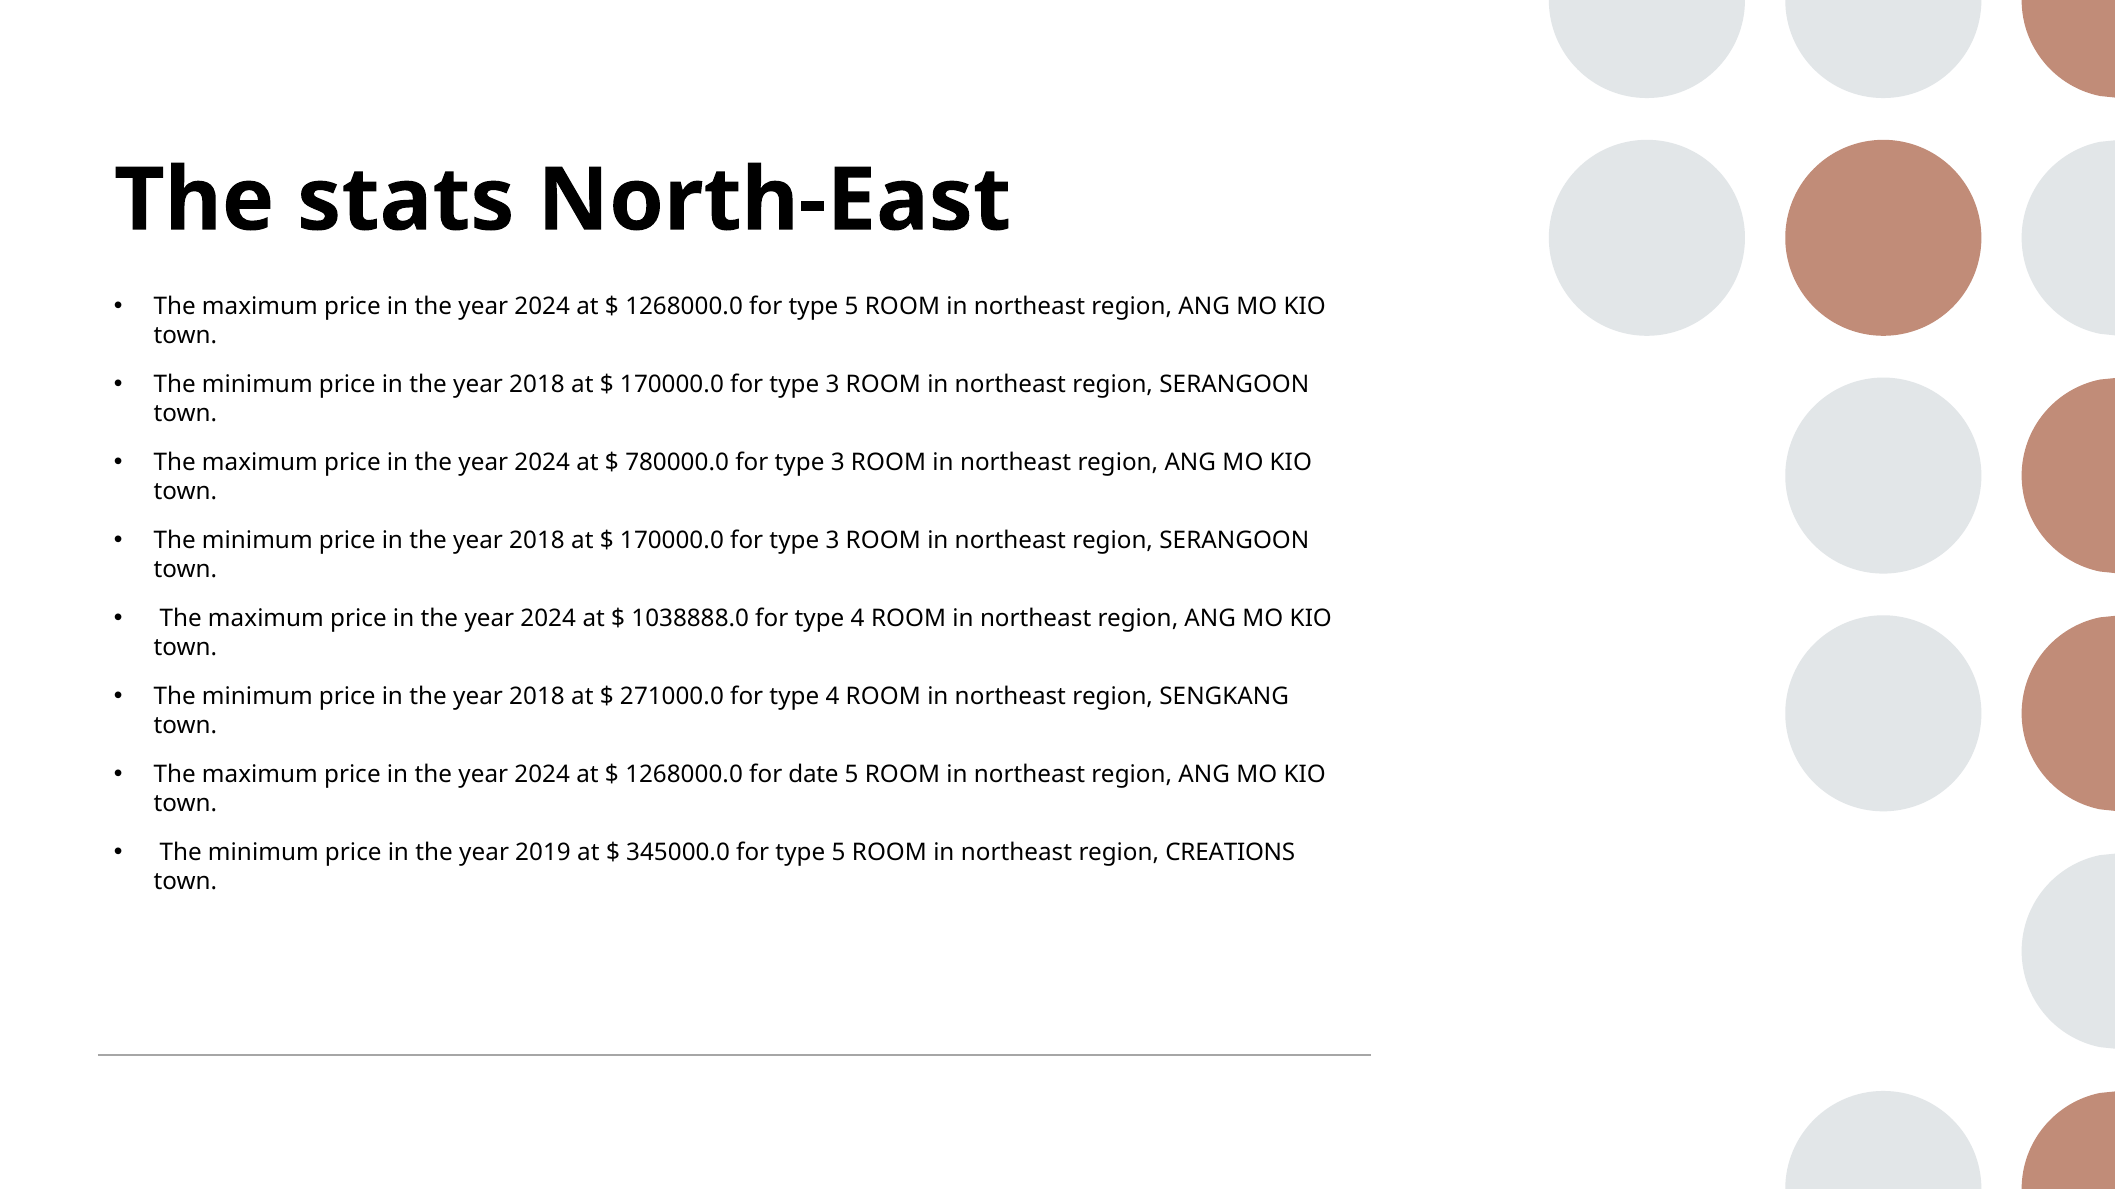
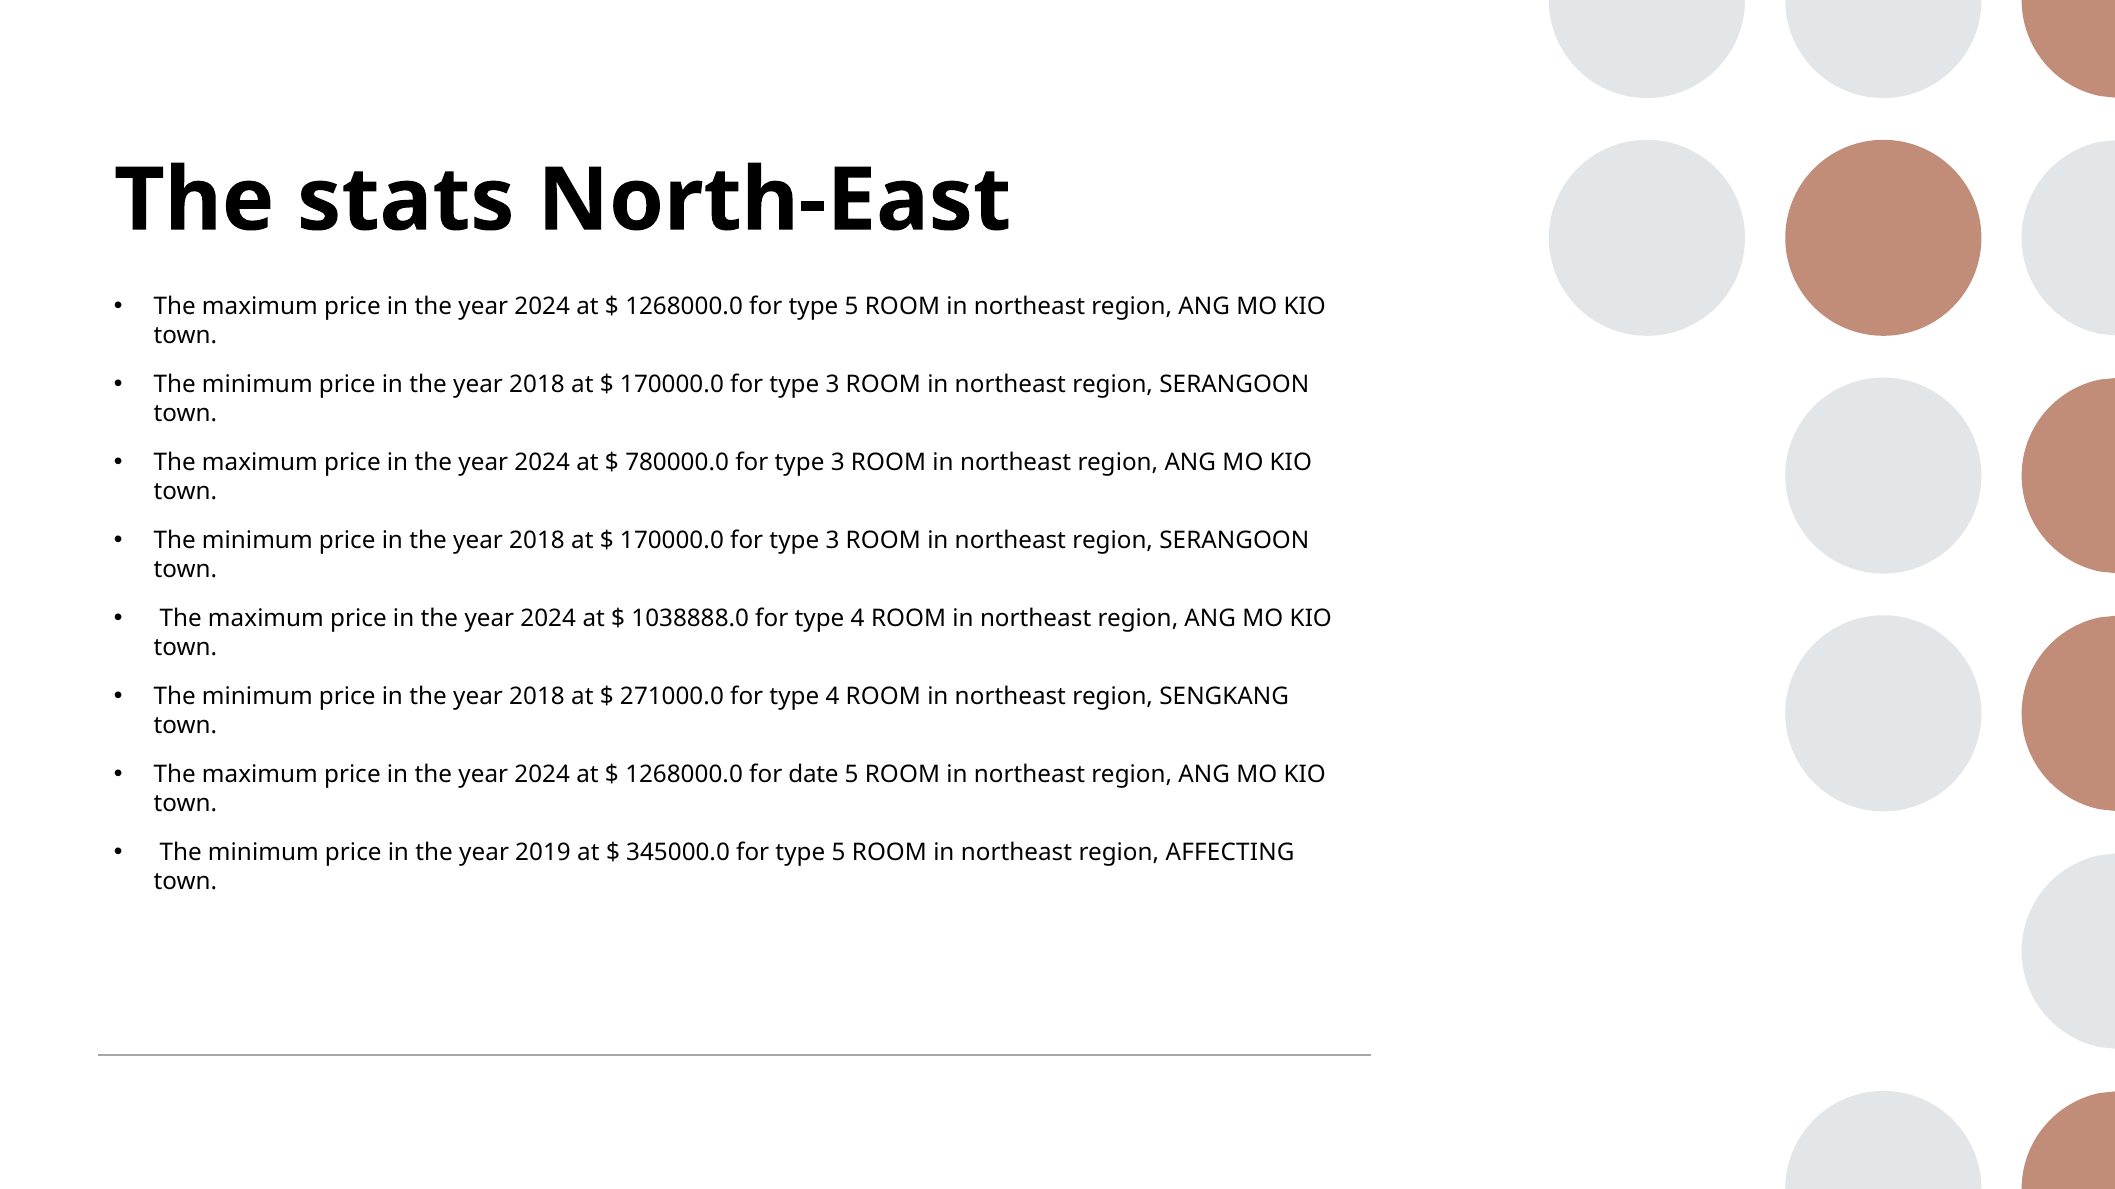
CREATIONS: CREATIONS -> AFFECTING
